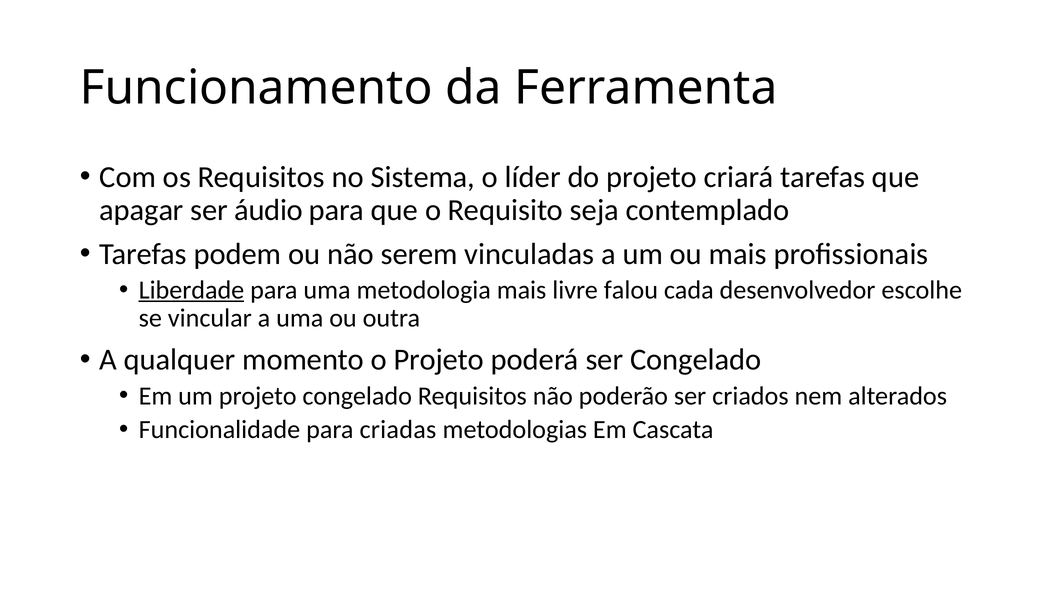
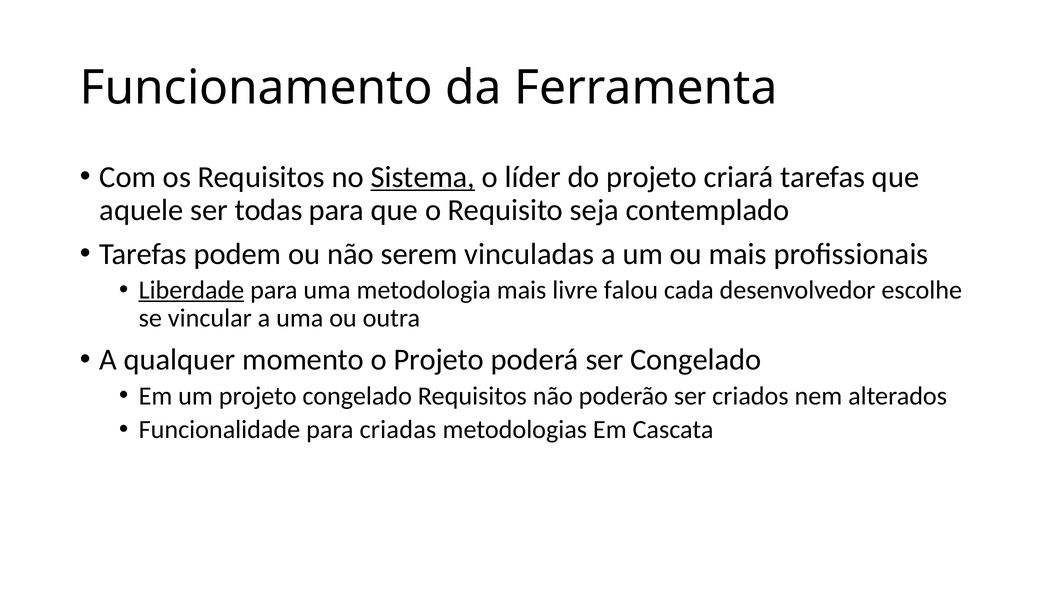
Sistema underline: none -> present
apagar: apagar -> aquele
áudio: áudio -> todas
